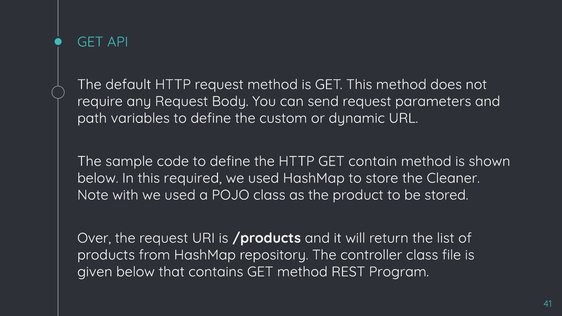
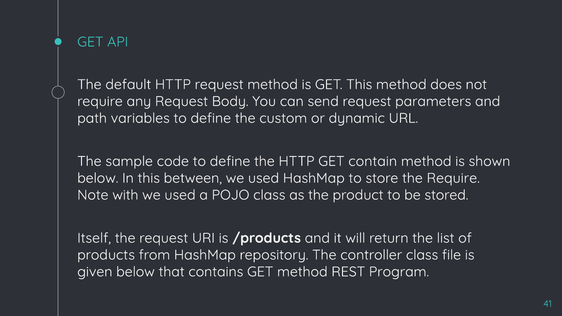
required: required -> between
the Cleaner: Cleaner -> Require
Over: Over -> Itself
